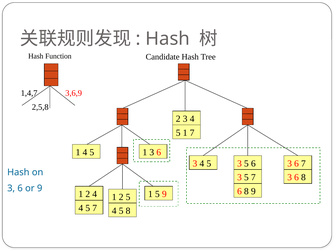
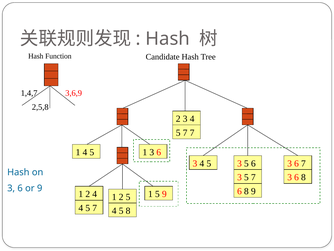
1 at (185, 133): 1 -> 7
